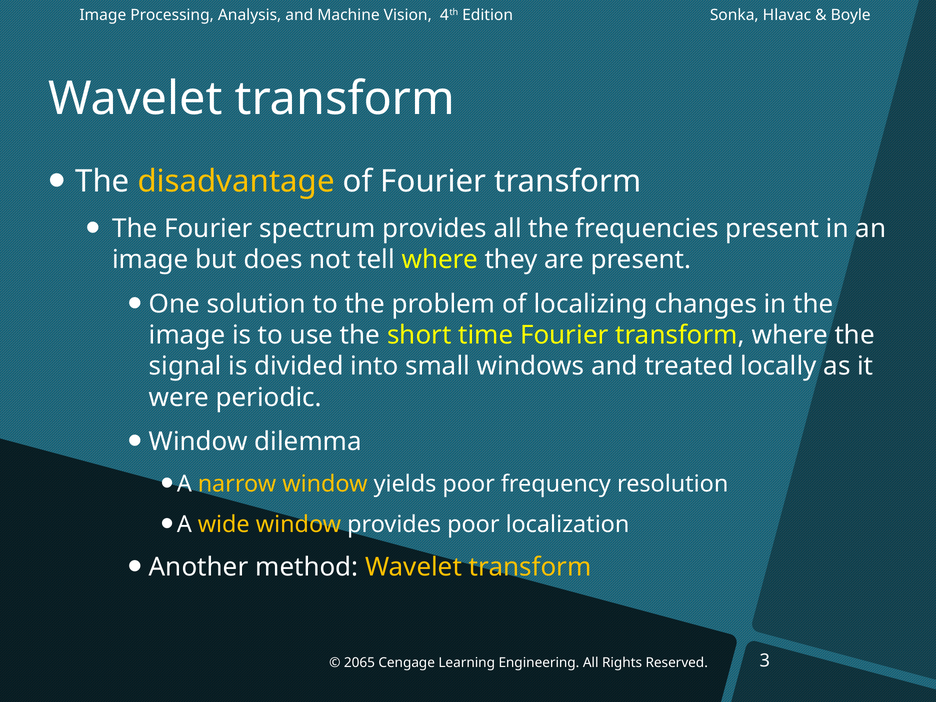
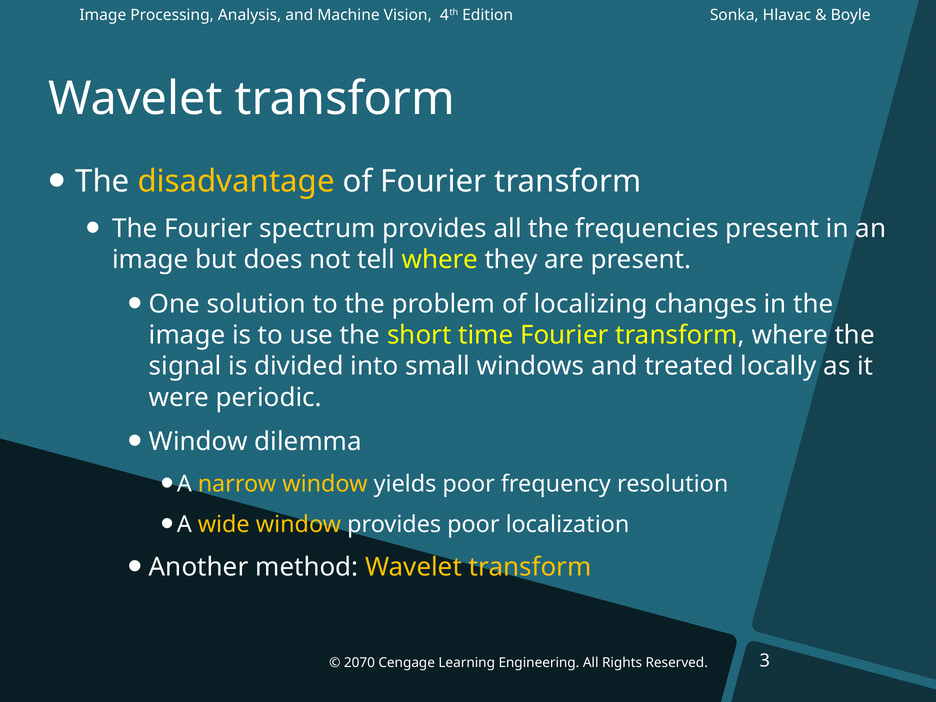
2065: 2065 -> 2070
